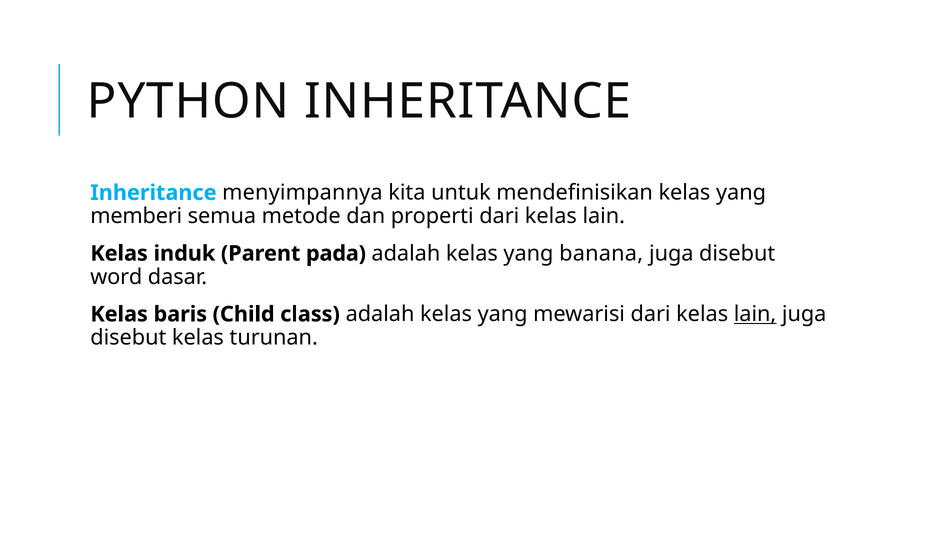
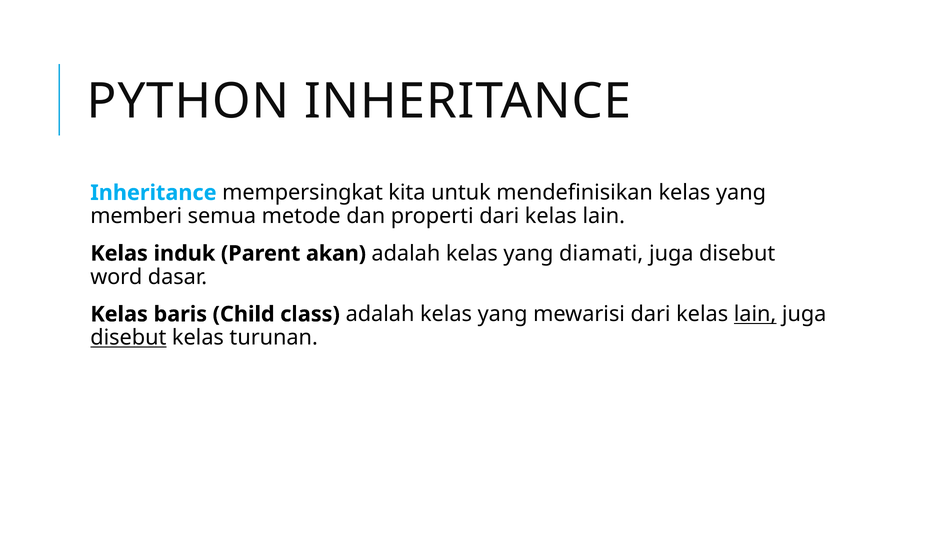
menyimpannya: menyimpannya -> mempersingkat
pada: pada -> akan
banana: banana -> diamati
disebut at (128, 338) underline: none -> present
